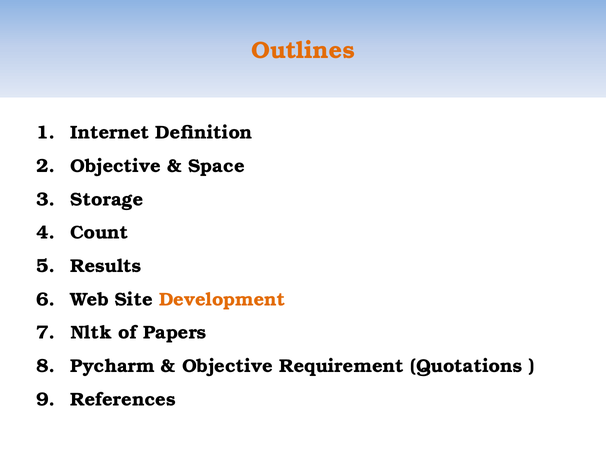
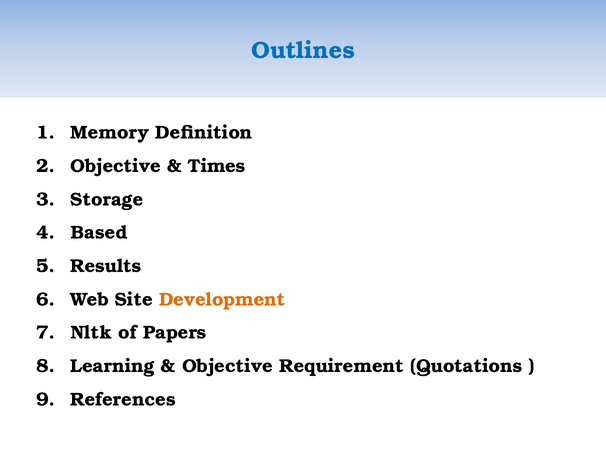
Outlines colour: orange -> blue
Internet: Internet -> Memory
Space: Space -> Times
Count: Count -> Based
Pycharm: Pycharm -> Learning
